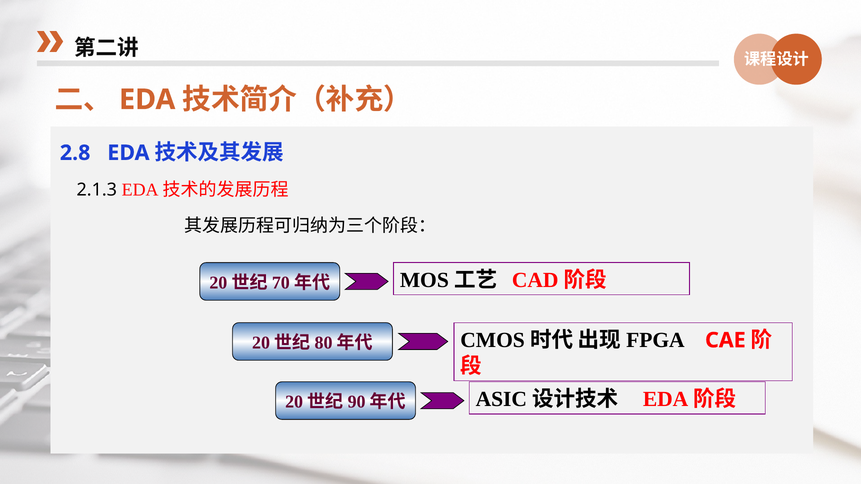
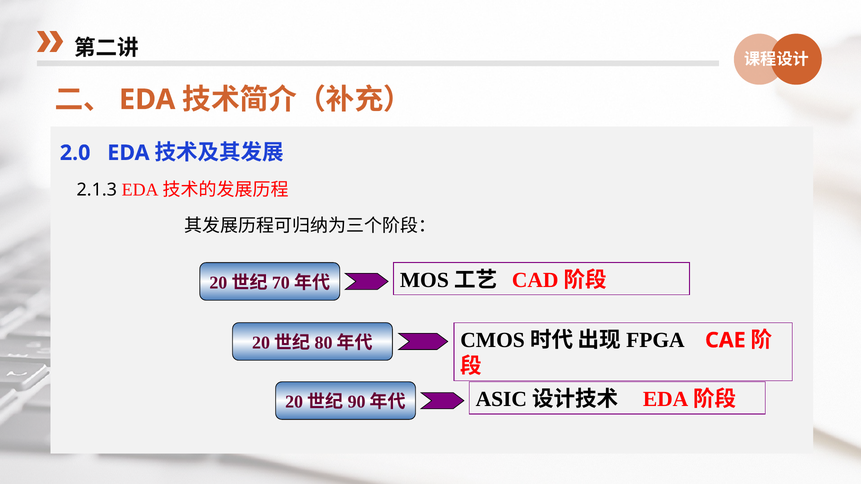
2.8: 2.8 -> 2.0
